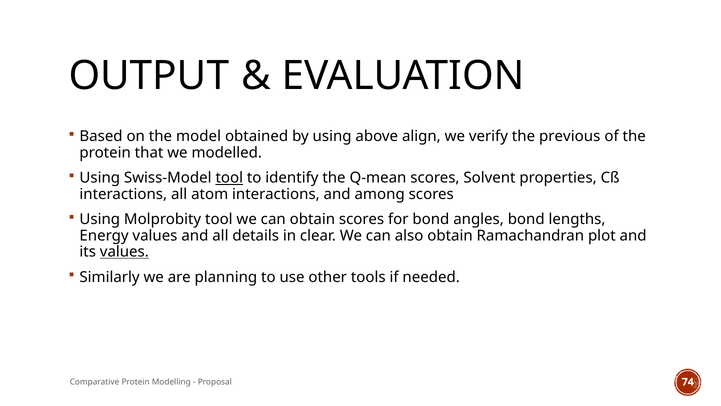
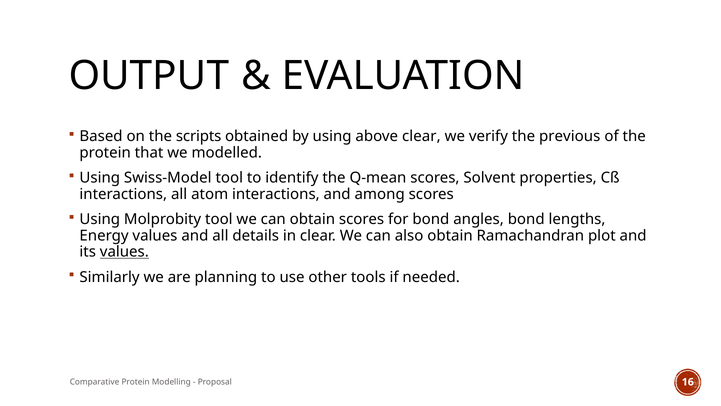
model: model -> scripts
above align: align -> clear
tool at (229, 178) underline: present -> none
74: 74 -> 16
